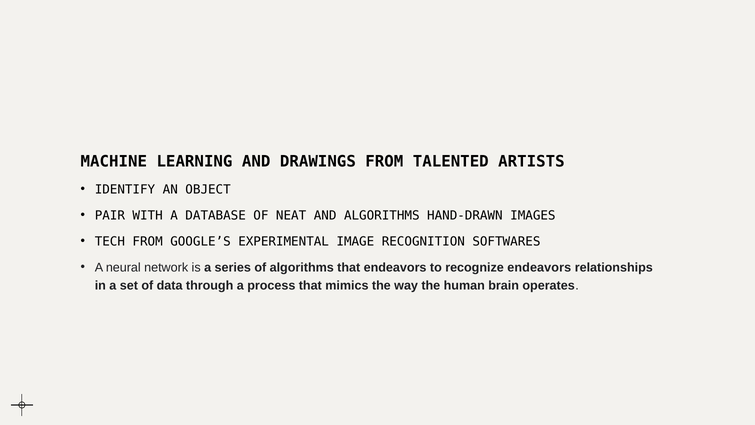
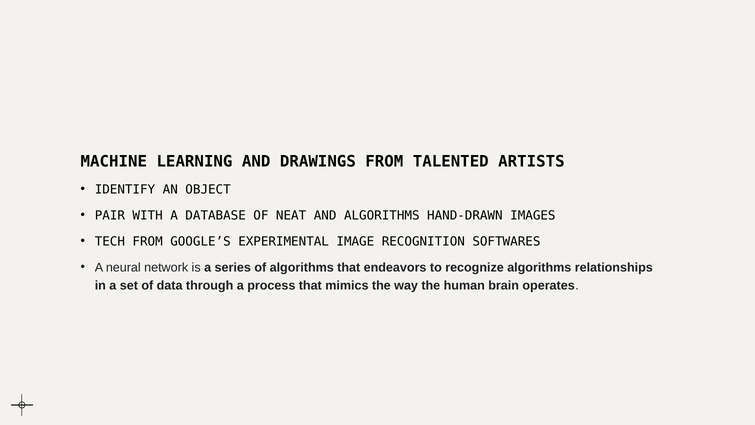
recognize endeavors: endeavors -> algorithms
